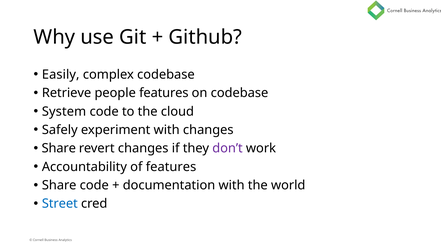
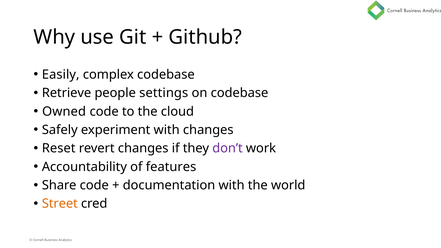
people features: features -> settings
System: System -> Owned
Share at (59, 148): Share -> Reset
Street colour: blue -> orange
